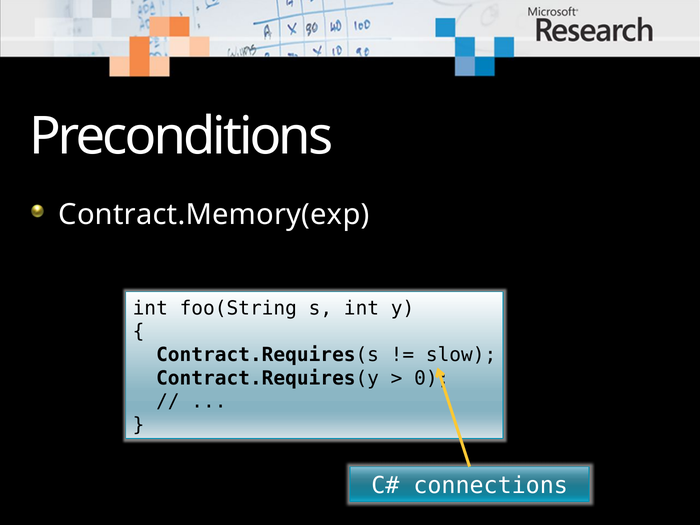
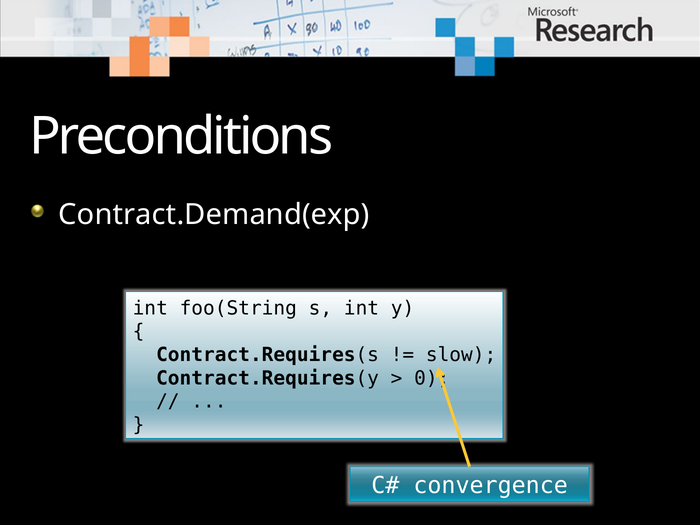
Contract.Memory(exp: Contract.Memory(exp -> Contract.Demand(exp
connections: connections -> convergence
